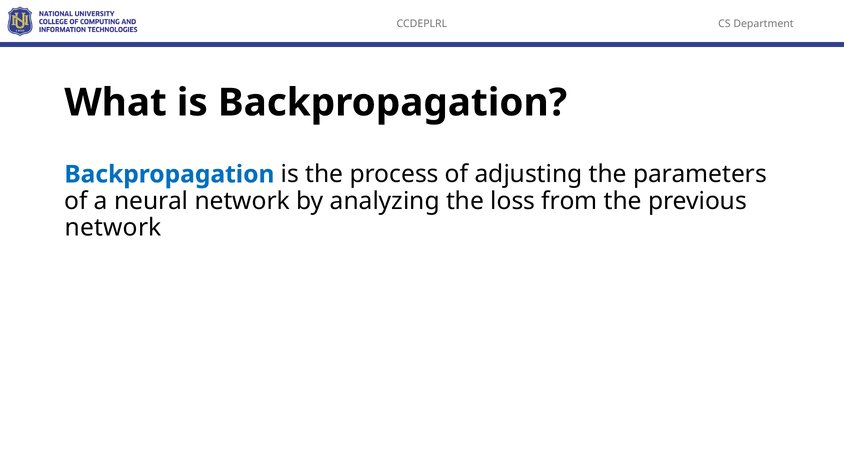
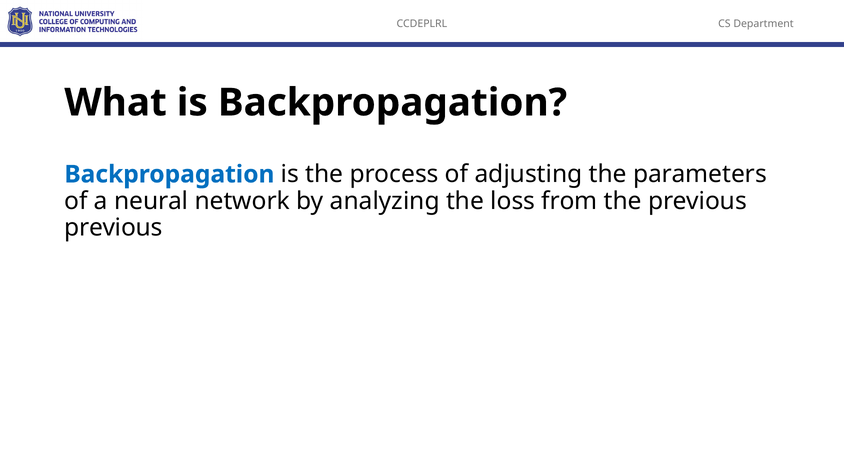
network at (113, 228): network -> previous
